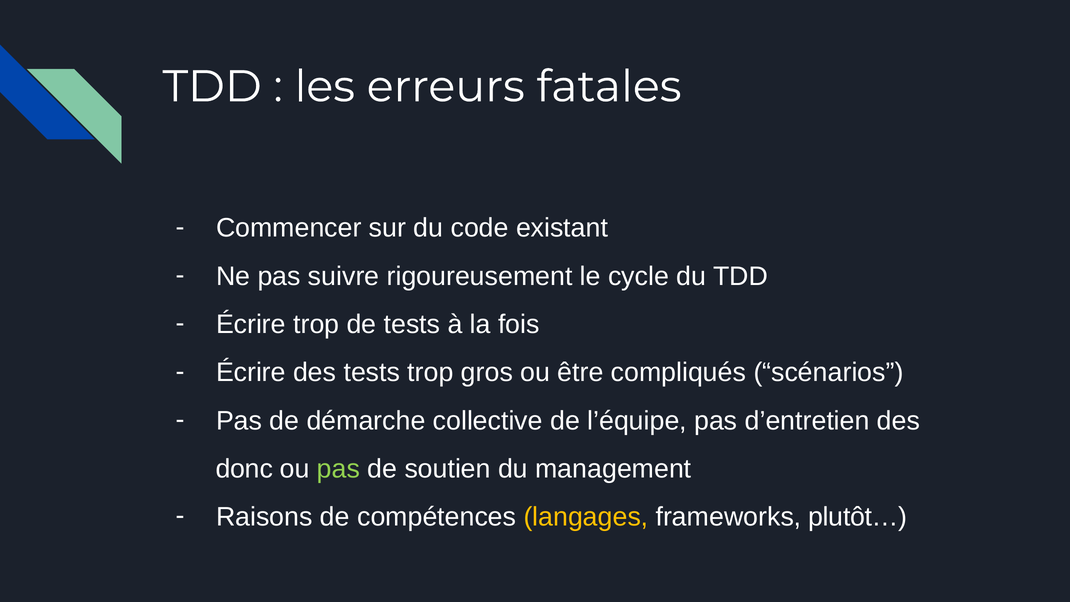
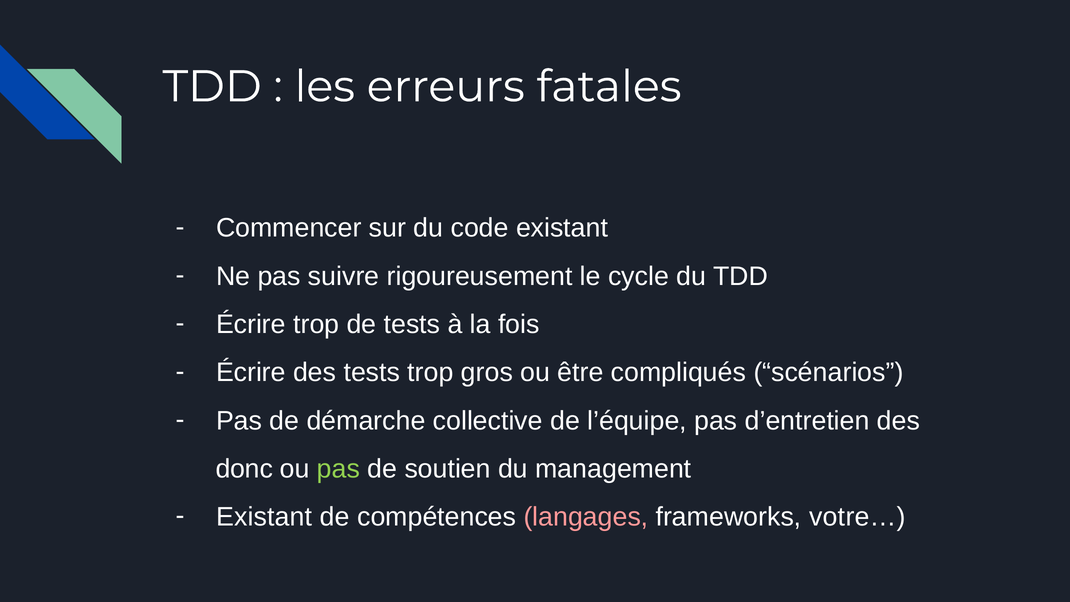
Raisons at (264, 517): Raisons -> Existant
langages colour: yellow -> pink
plutôt…: plutôt… -> votre…
